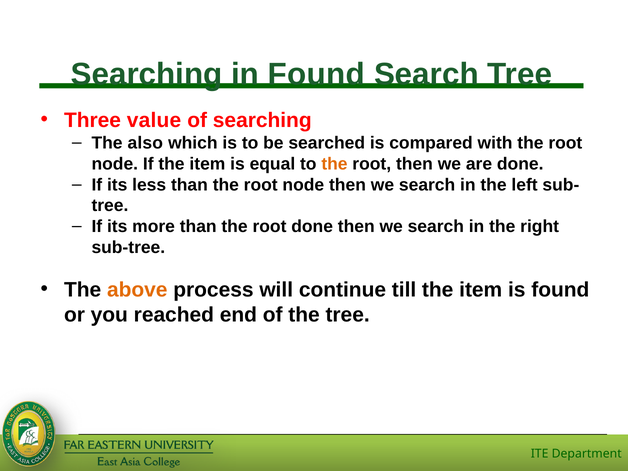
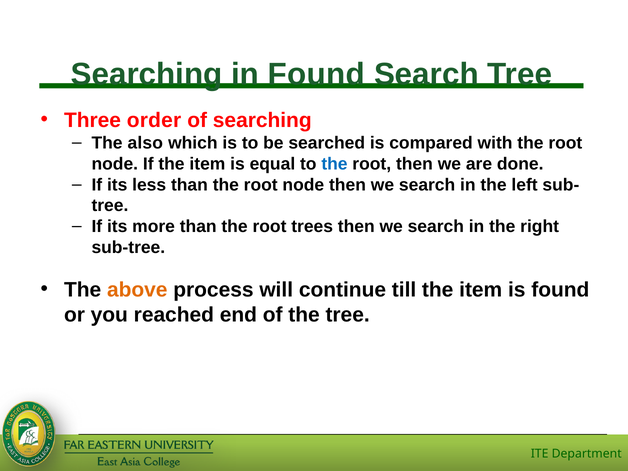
value: value -> order
the at (334, 164) colour: orange -> blue
root done: done -> trees
